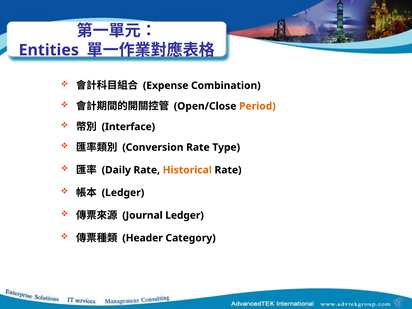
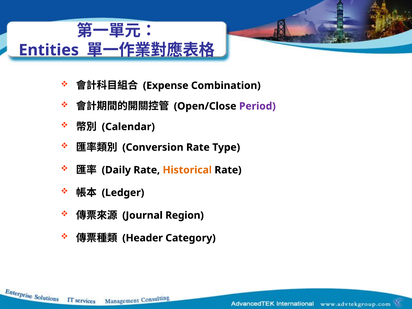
Period colour: orange -> purple
Interface: Interface -> Calendar
Journal Ledger: Ledger -> Region
